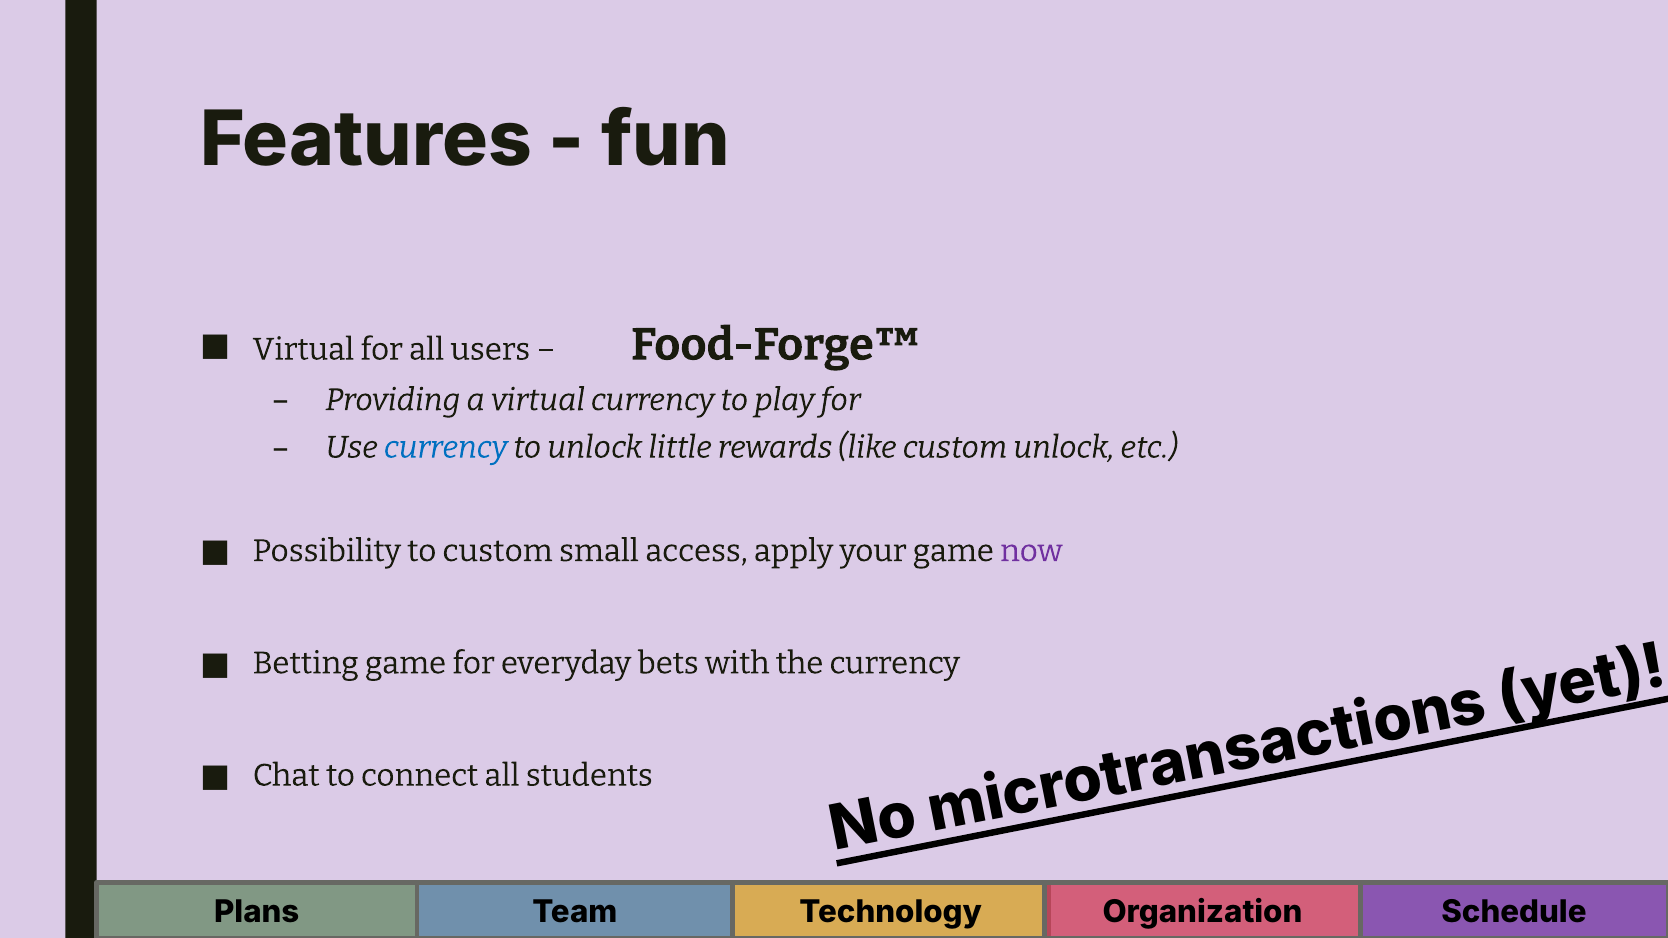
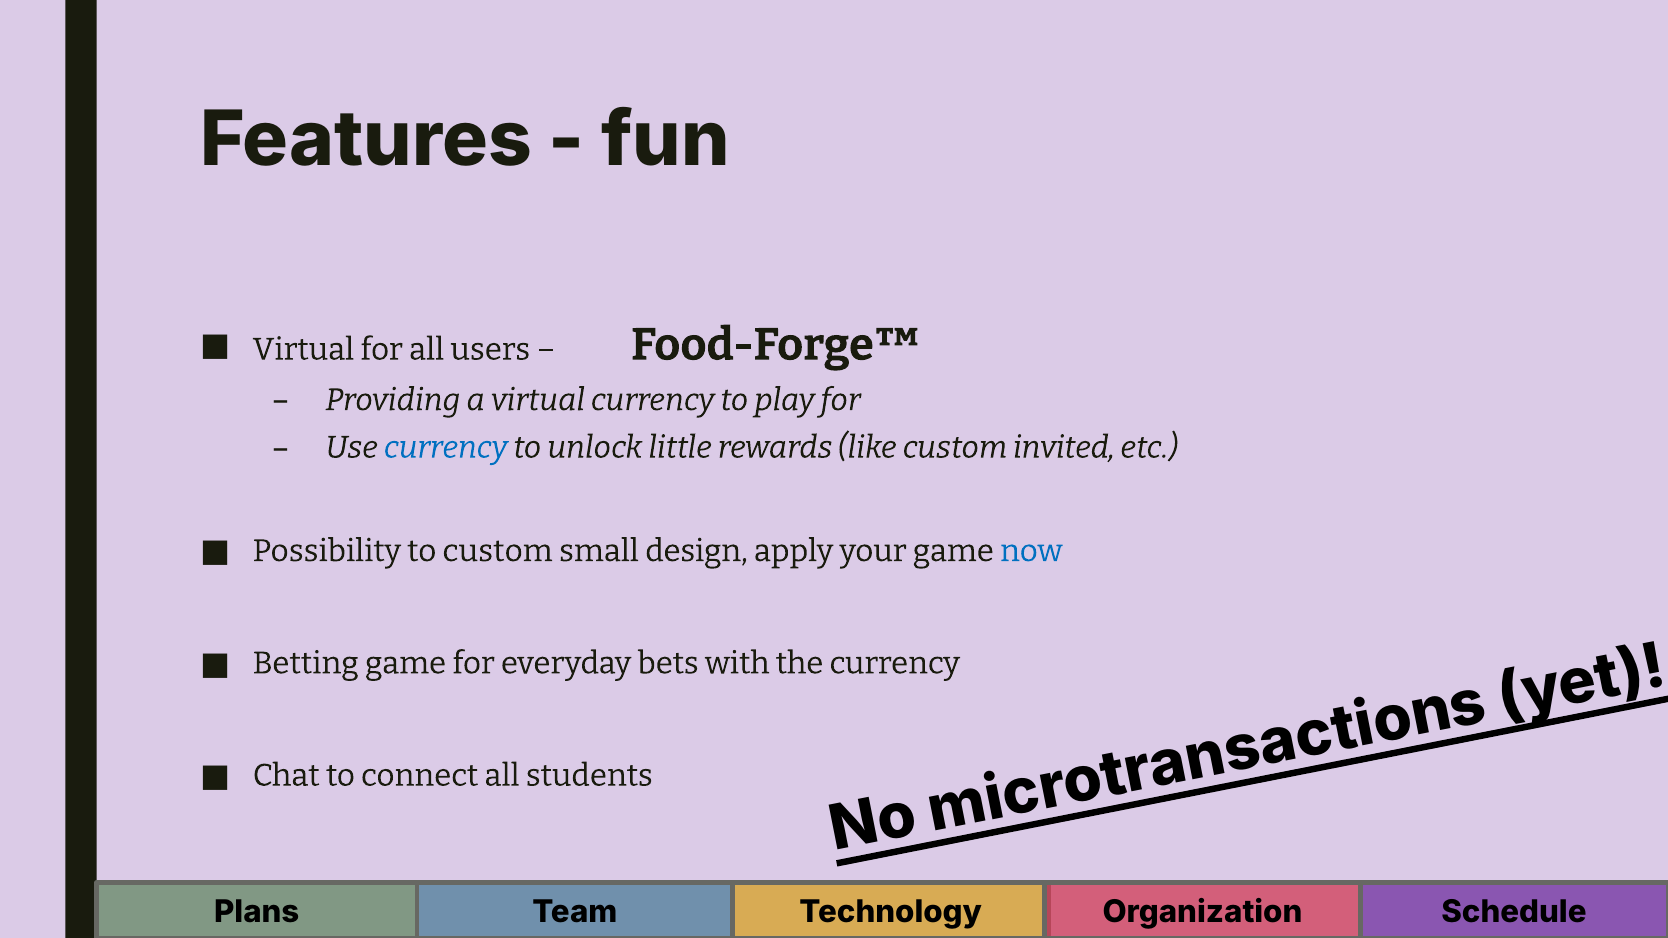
custom unlock: unlock -> invited
access: access -> design
now colour: purple -> blue
